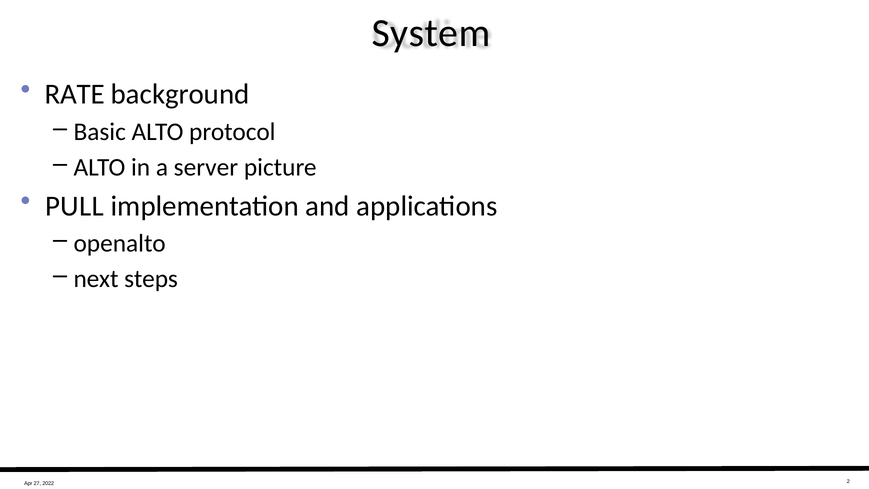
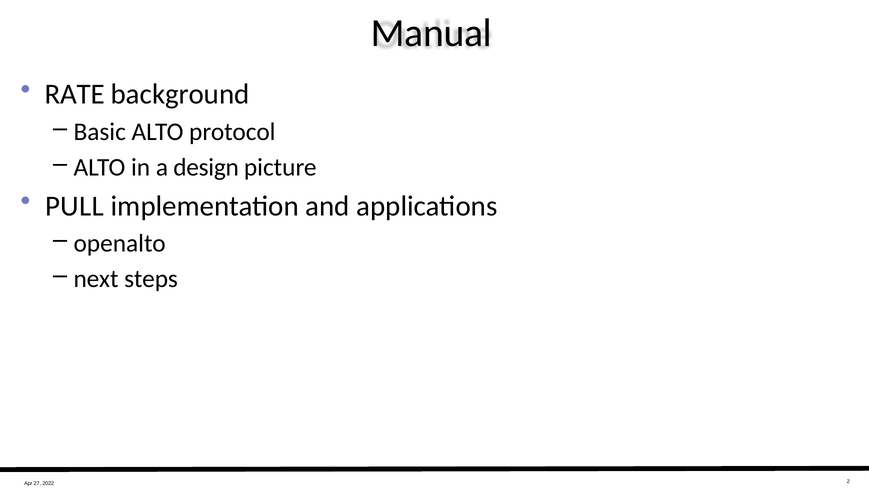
System: System -> Manual
server: server -> design
